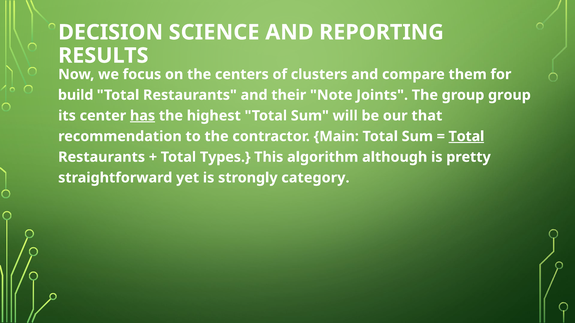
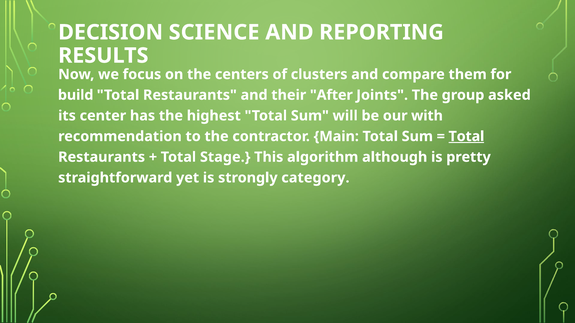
Note: Note -> After
group group: group -> asked
has underline: present -> none
that: that -> with
Types: Types -> Stage
